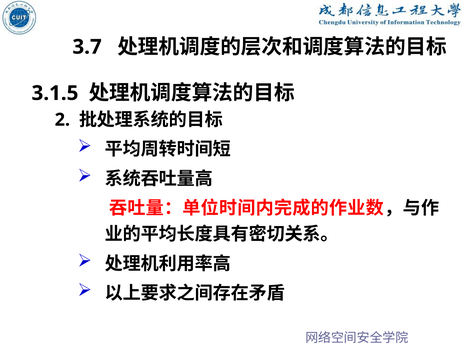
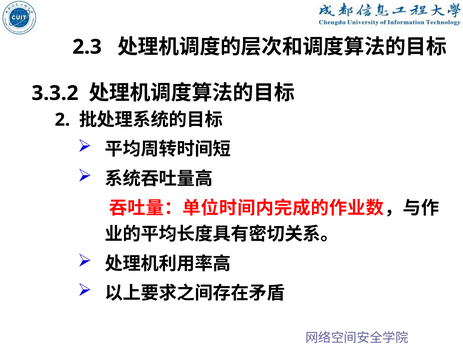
3.7: 3.7 -> 2.3
3.1.5: 3.1.5 -> 3.3.2
